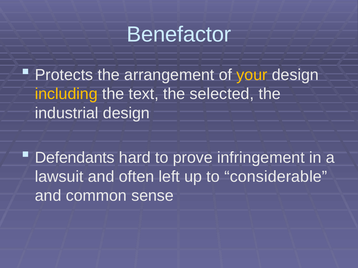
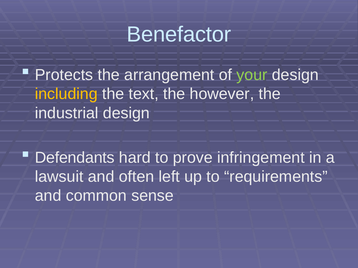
your colour: yellow -> light green
selected: selected -> however
considerable: considerable -> requirements
